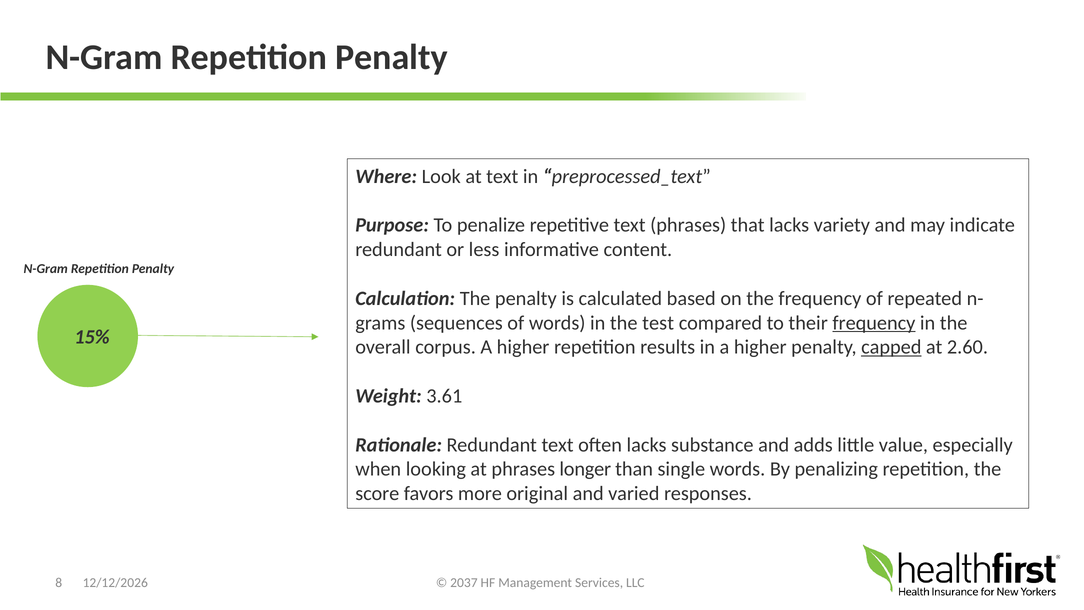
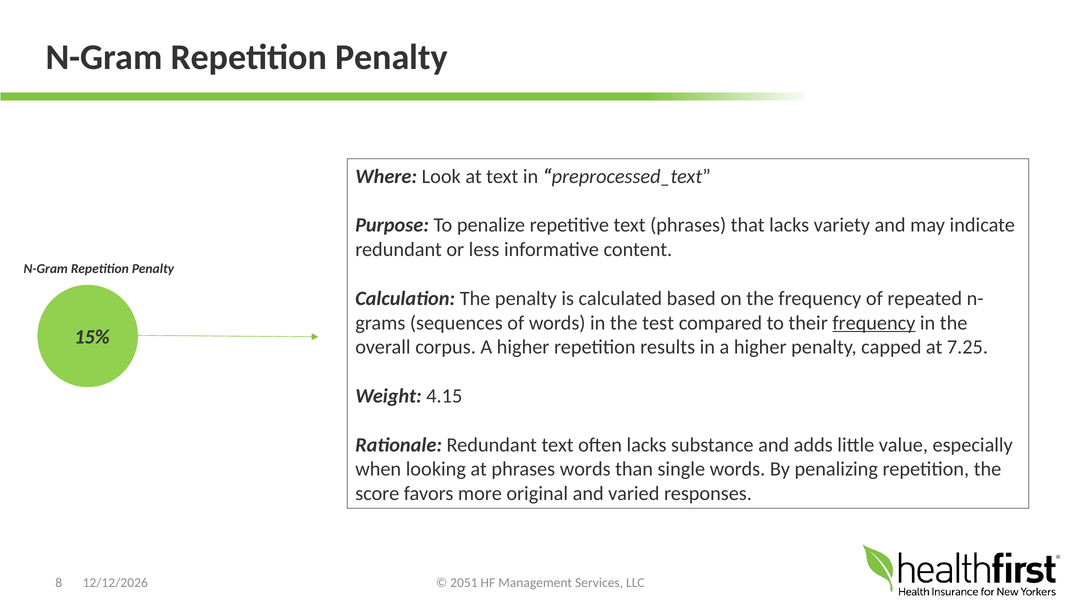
capped underline: present -> none
2.60: 2.60 -> 7.25
3.61: 3.61 -> 4.15
phrases longer: longer -> words
2037: 2037 -> 2051
